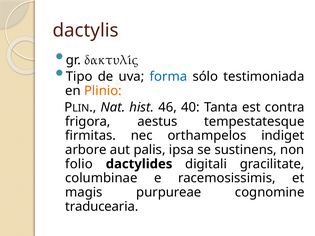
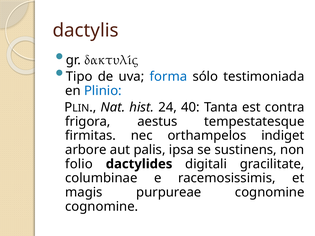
Plinio colour: orange -> blue
46: 46 -> 24
traducearia at (102, 207): traducearia -> cognomine
